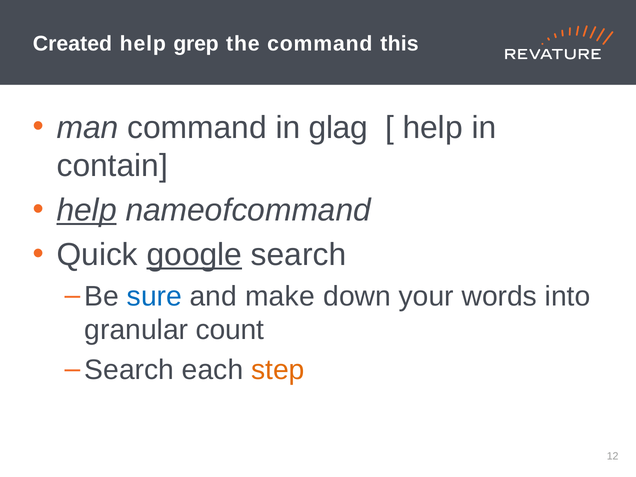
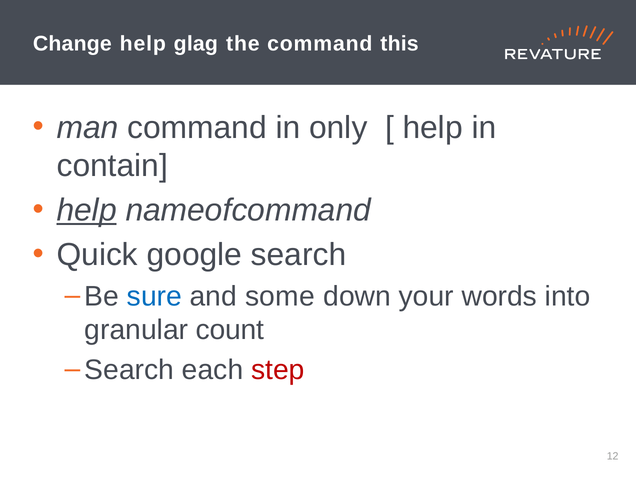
Created: Created -> Change
grep: grep -> glag
glag: glag -> only
google underline: present -> none
make: make -> some
step colour: orange -> red
